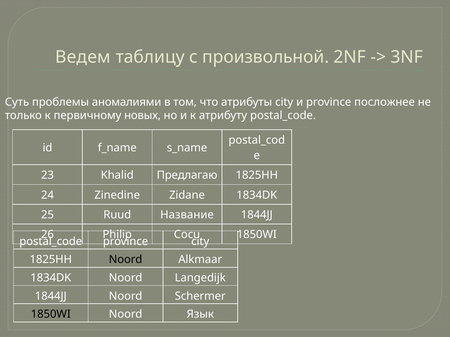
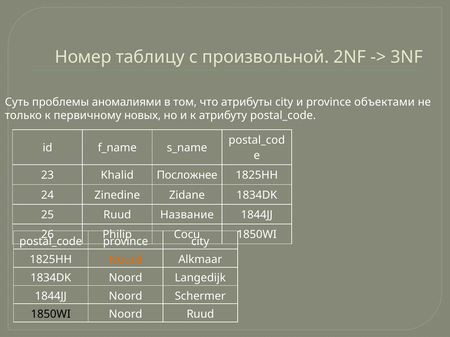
Ведем: Ведем -> Номер
посложнее: посложнее -> объектами
Предлагаю: Предлагаю -> Посложнее
Noord at (126, 260) colour: black -> orange
Noord Язык: Язык -> Ruud
